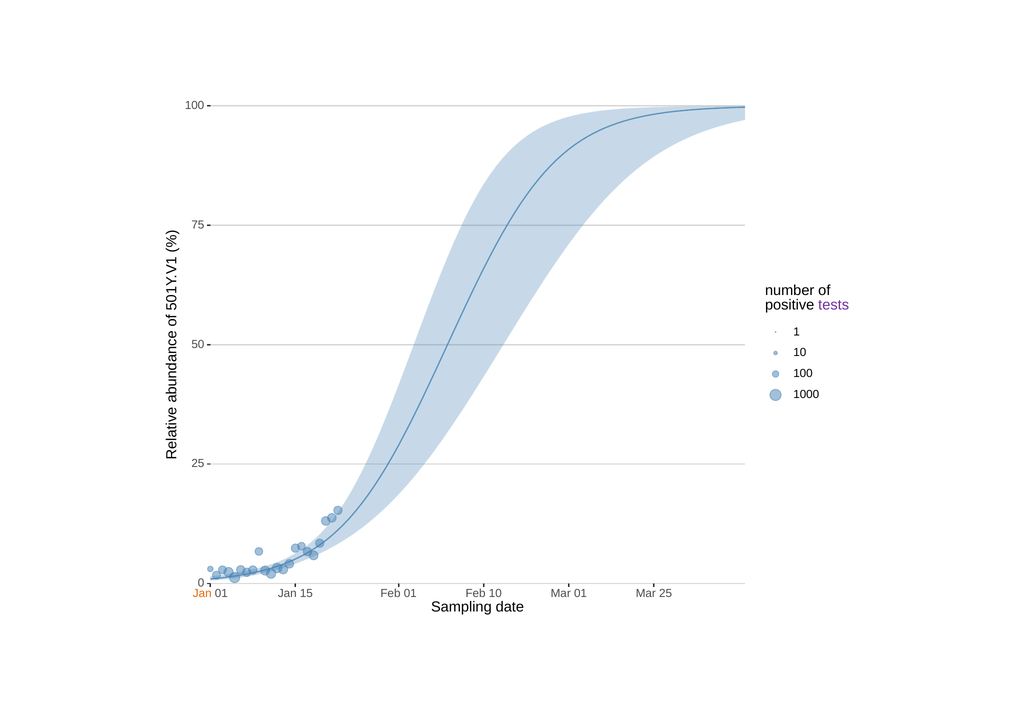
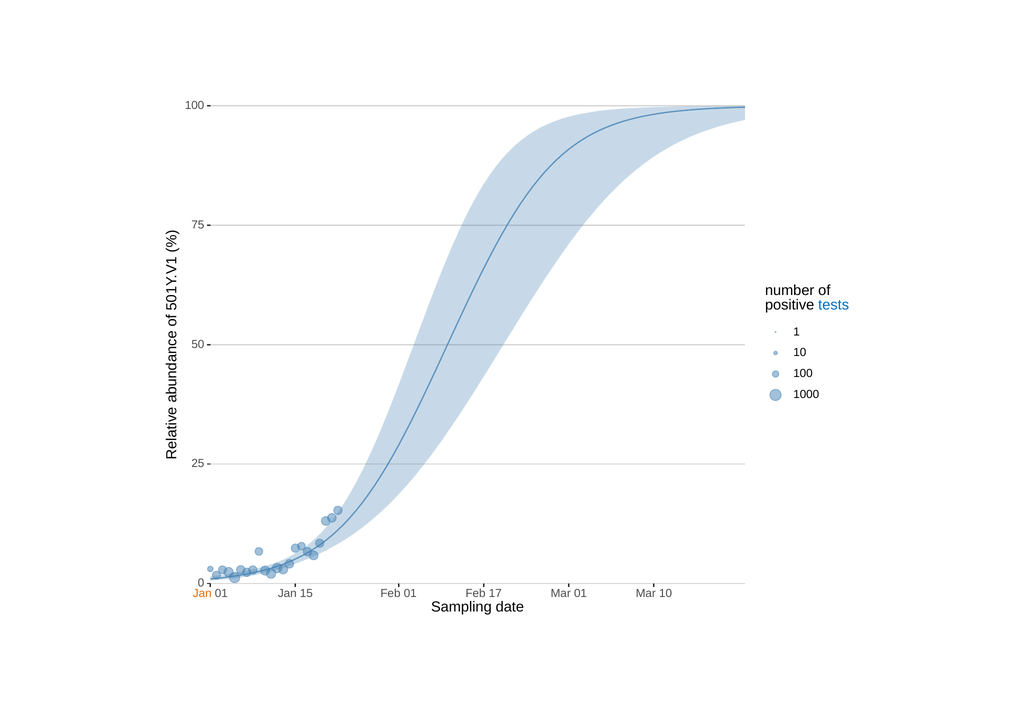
tests colour: purple -> blue
Feb 10: 10 -> 17
Mar 25: 25 -> 10
